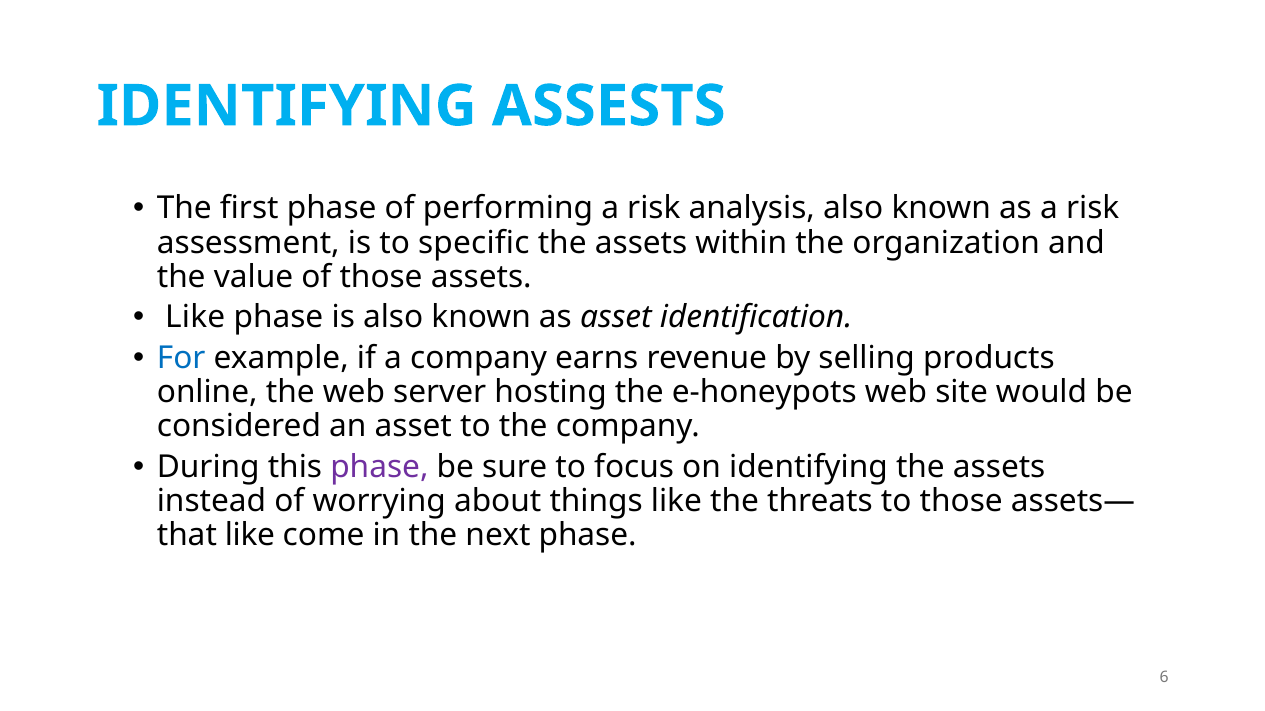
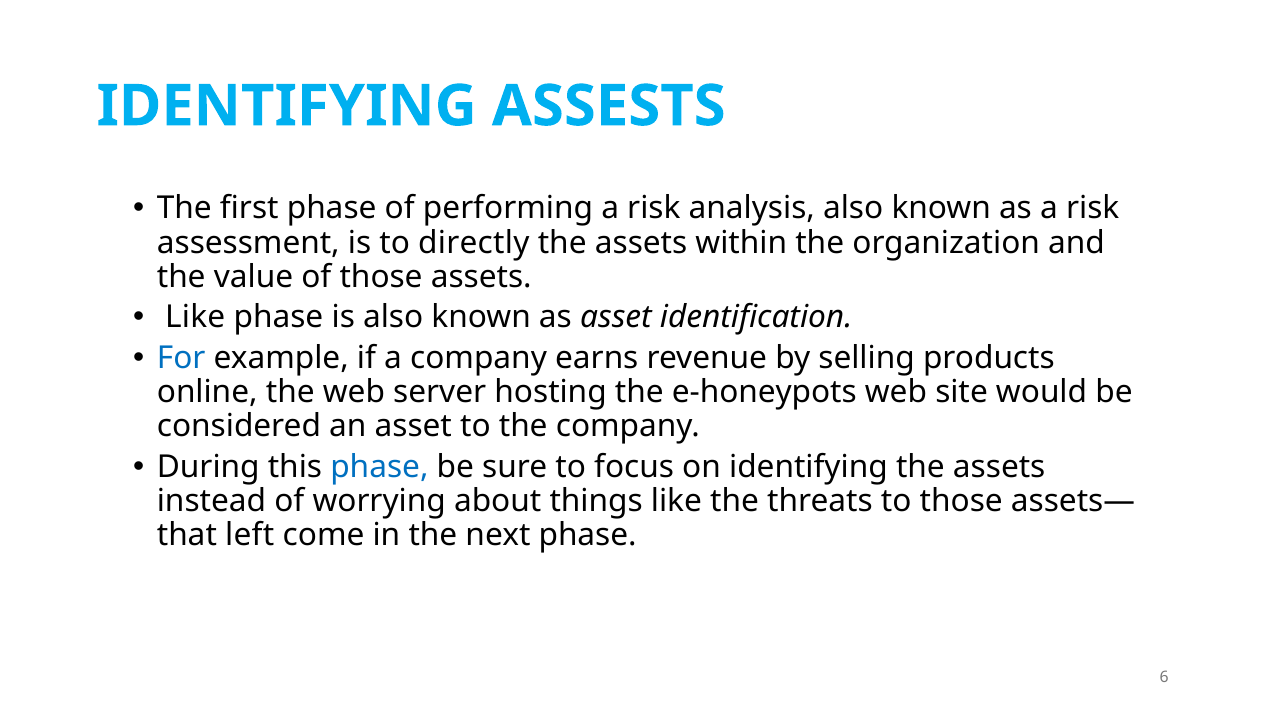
specific: specific -> directly
phase at (379, 467) colour: purple -> blue
like at (250, 536): like -> left
